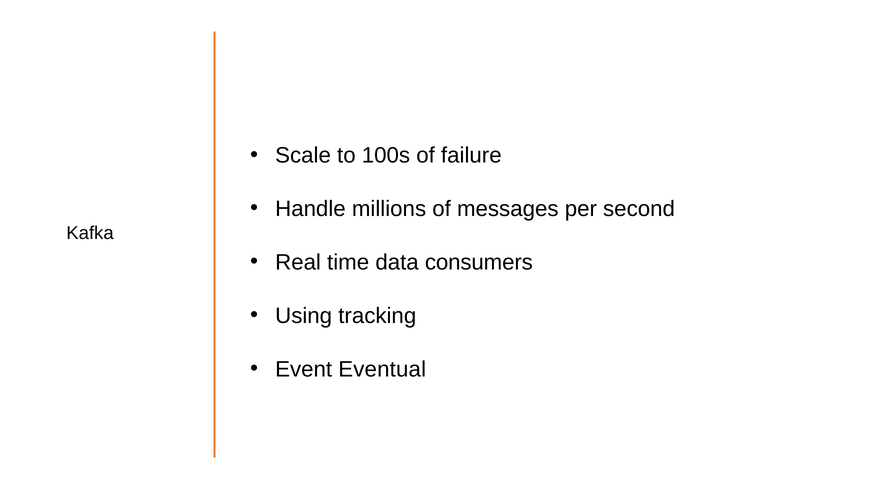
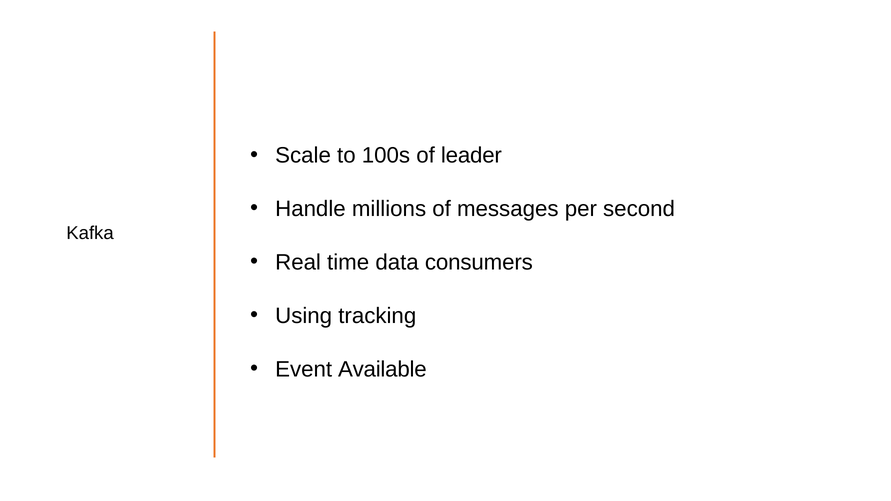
failure: failure -> leader
Eventual: Eventual -> Available
